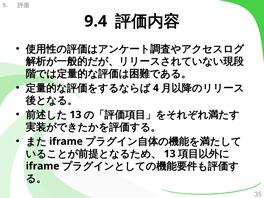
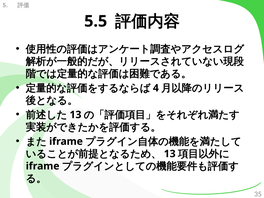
9.4: 9.4 -> 5.5
